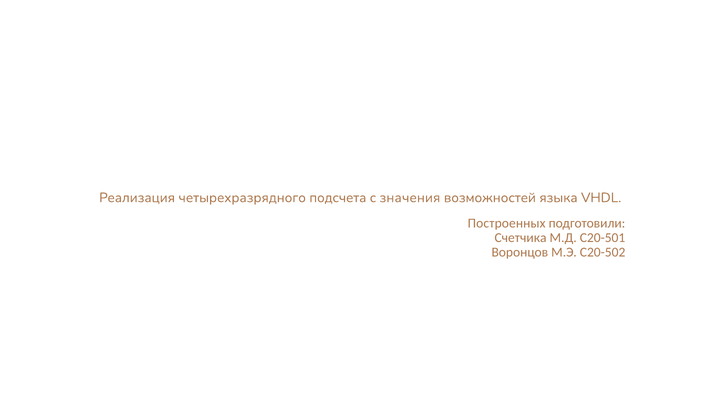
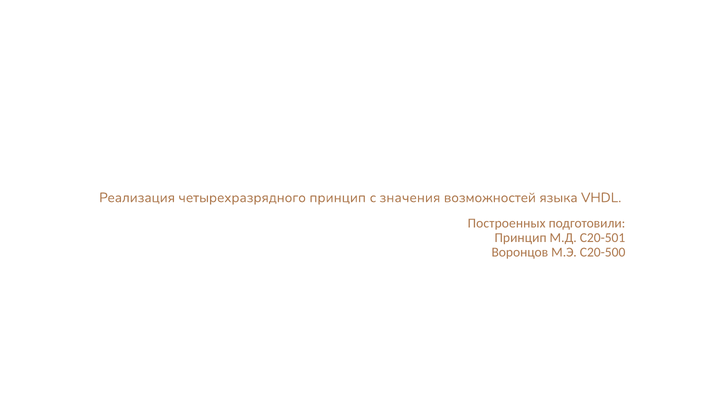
четырехразрядного подсчета: подсчета -> принцип
Счетчика at (521, 238): Счетчика -> Принцип
С20-502: С20-502 -> С20-500
